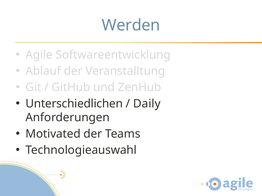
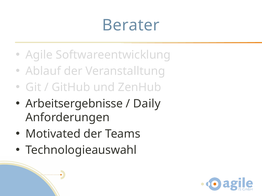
Werden: Werden -> Berater
Unterschiedlichen: Unterschiedlichen -> Arbeitsergebnisse
